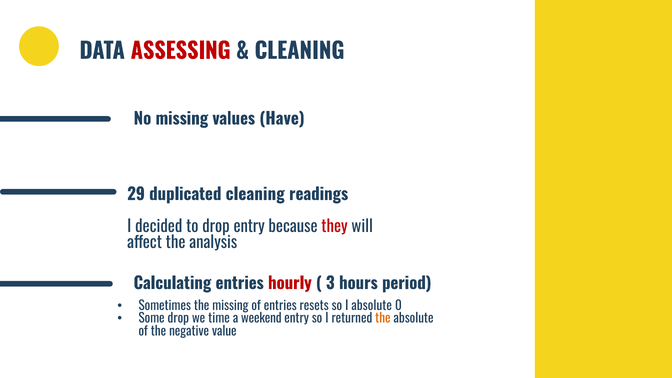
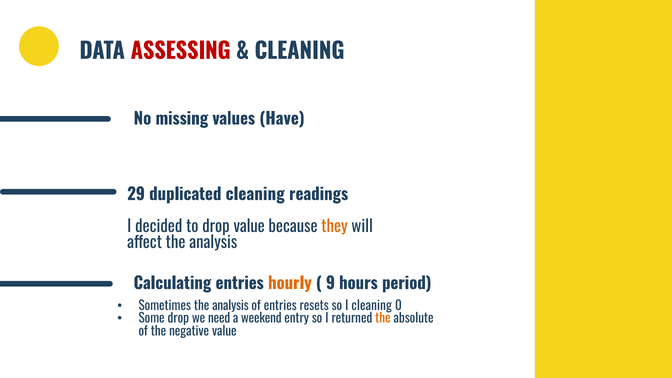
drop entry: entry -> value
they colour: red -> orange
hourly colour: red -> orange
3: 3 -> 9
Sometimes the missing: missing -> analysis
I absolute: absolute -> cleaning
time: time -> need
